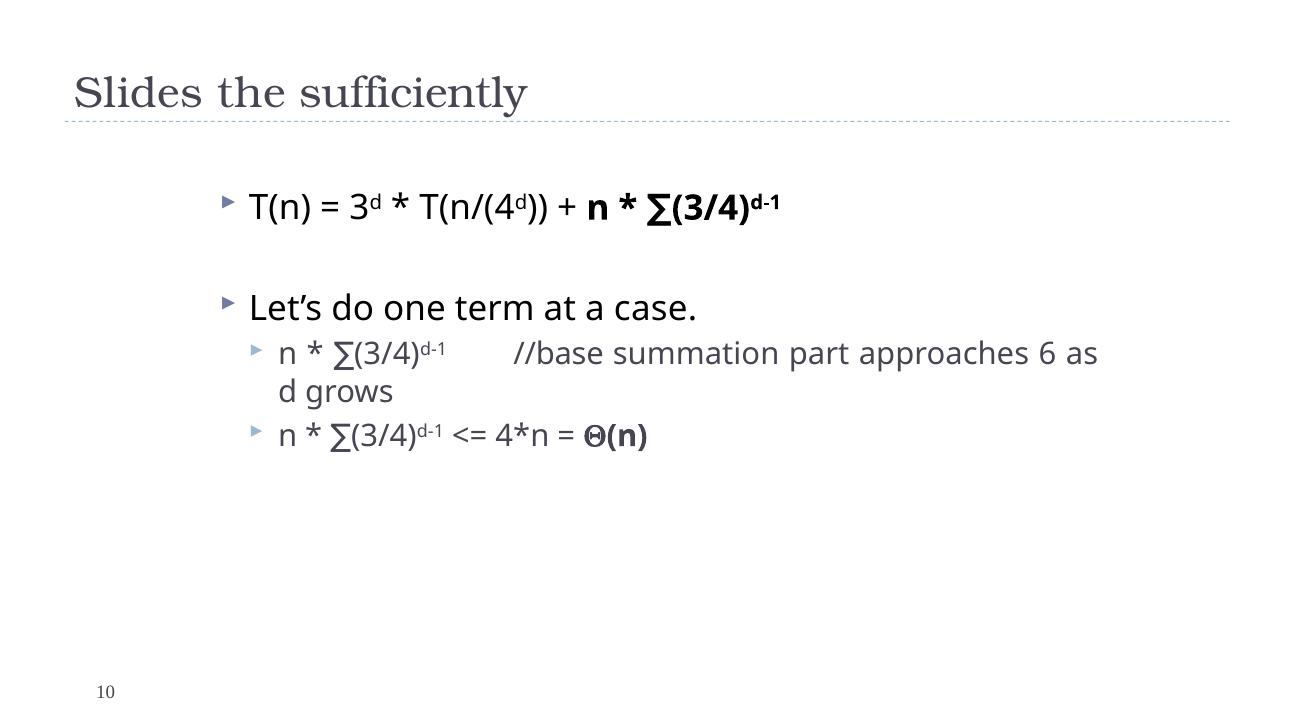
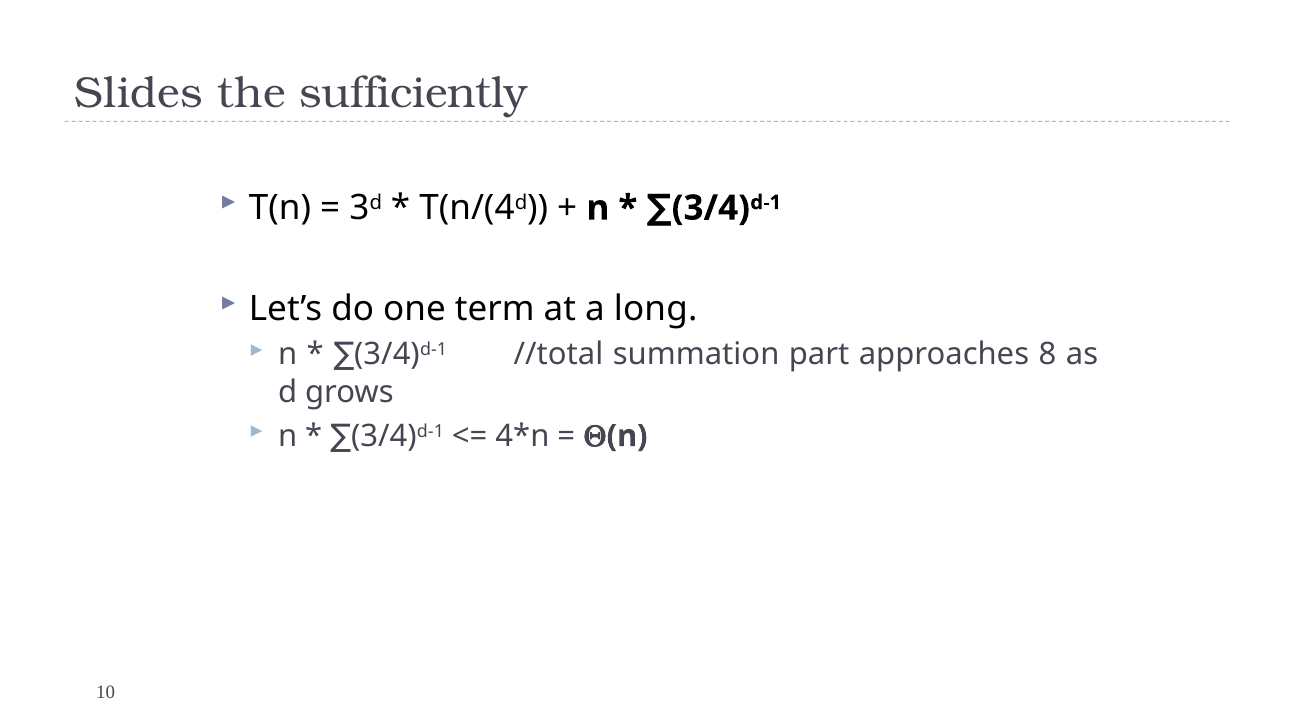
case: case -> long
//base: //base -> //total
6: 6 -> 8
